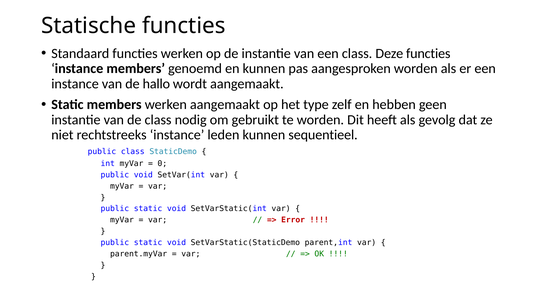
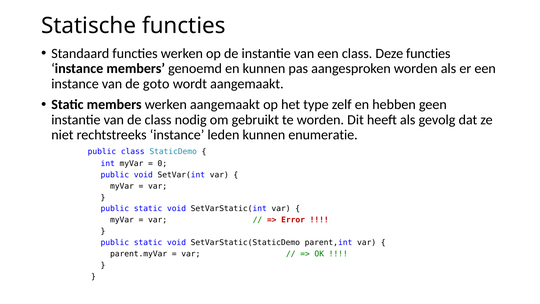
hallo: hallo -> goto
sequentieel: sequentieel -> enumeratie
